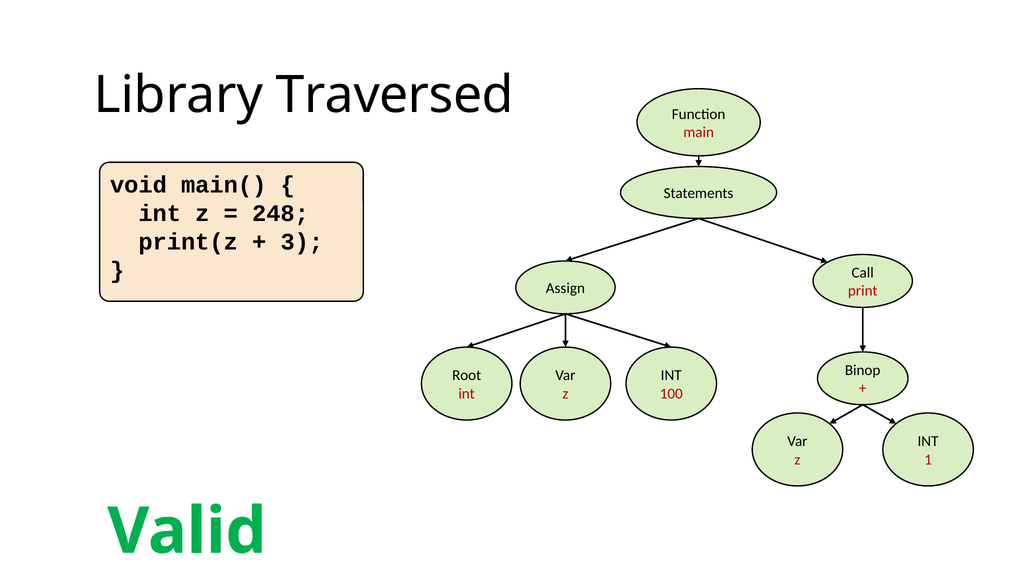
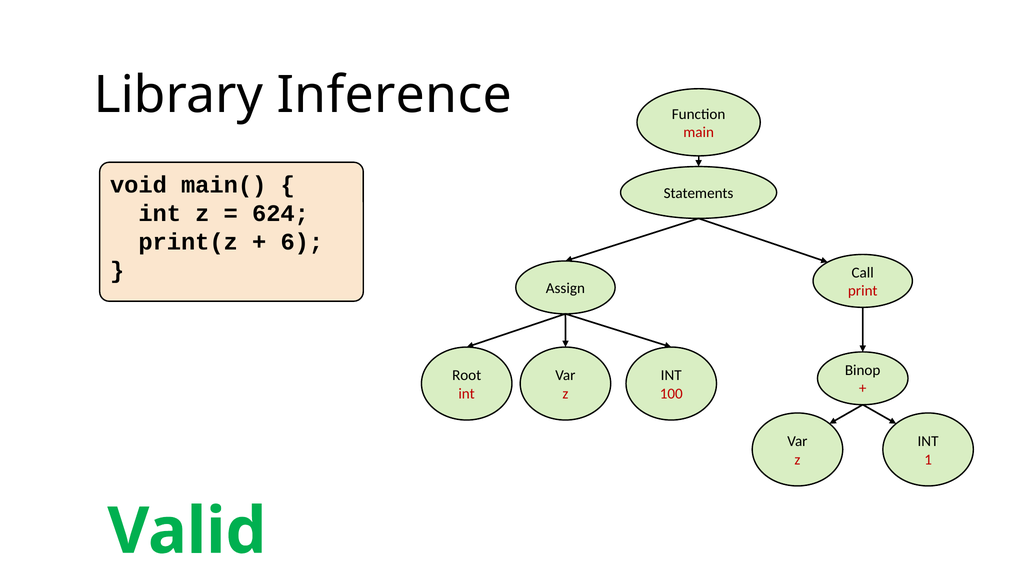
Traversed: Traversed -> Inference
248: 248 -> 624
3: 3 -> 6
